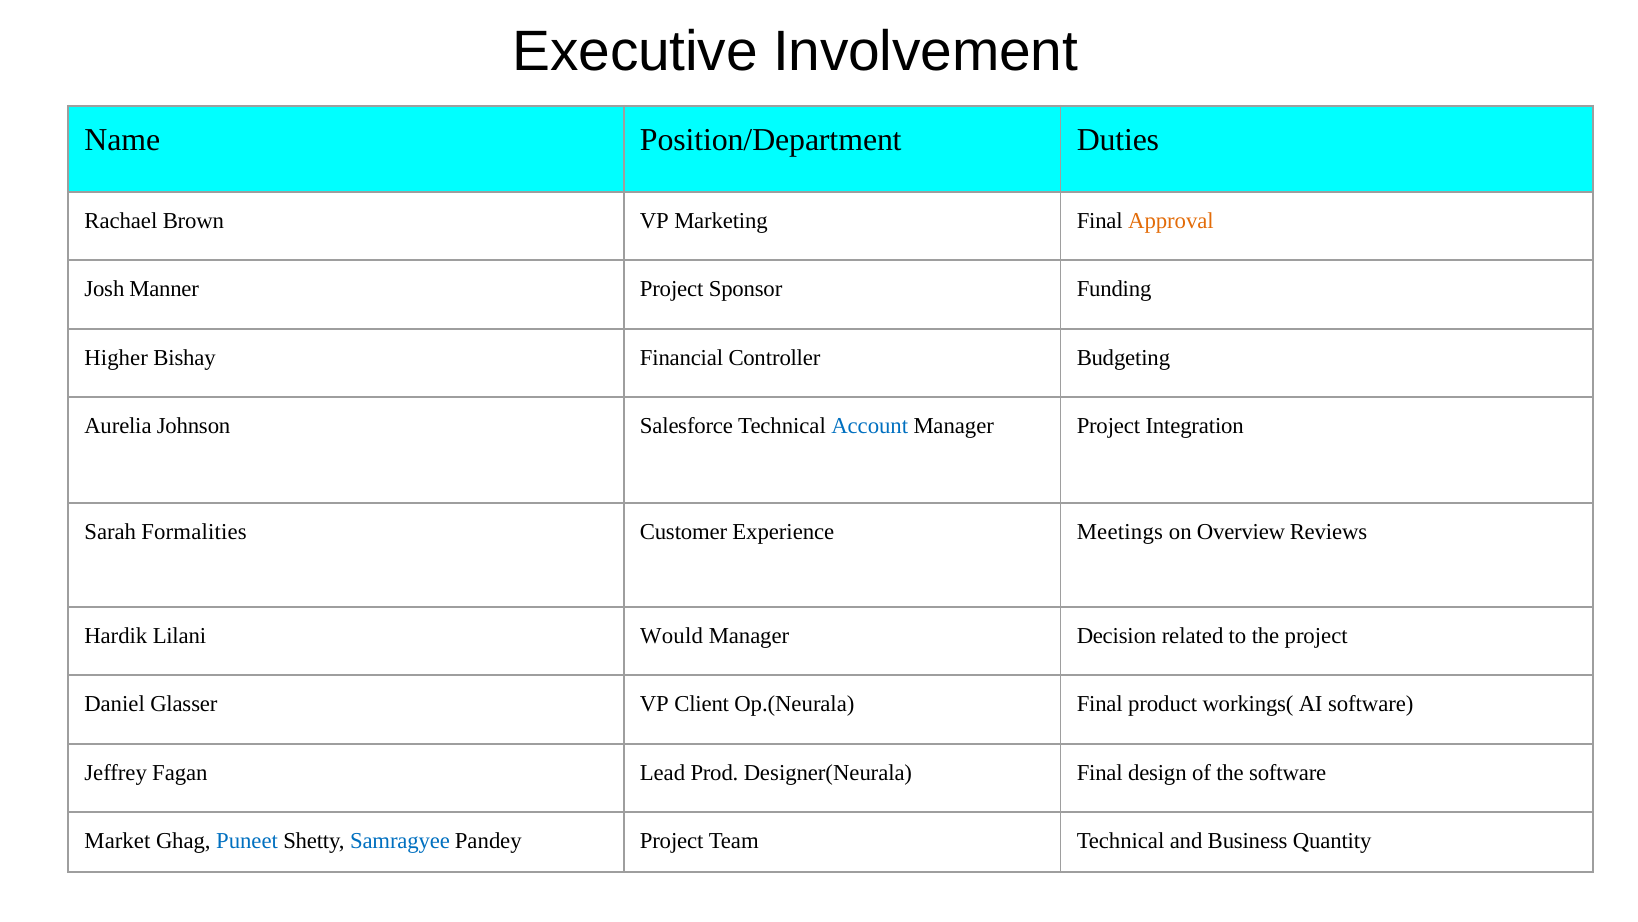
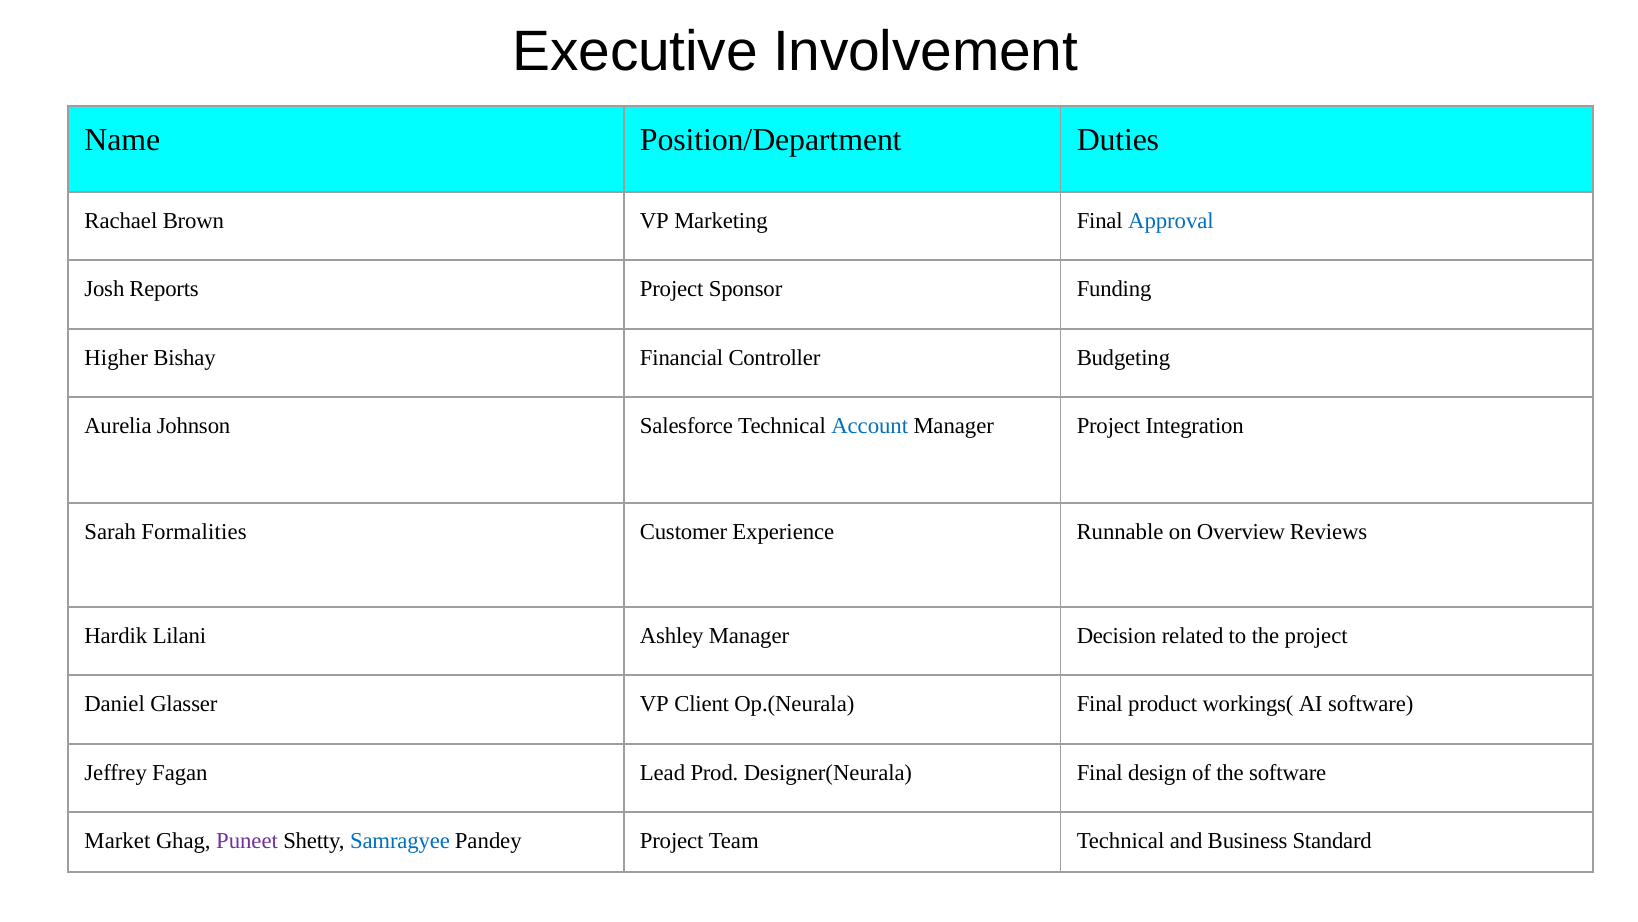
Approval colour: orange -> blue
Manner: Manner -> Reports
Meetings: Meetings -> Runnable
Would: Would -> Ashley
Puneet colour: blue -> purple
Quantity: Quantity -> Standard
